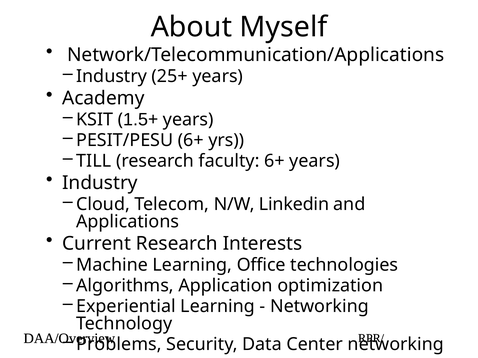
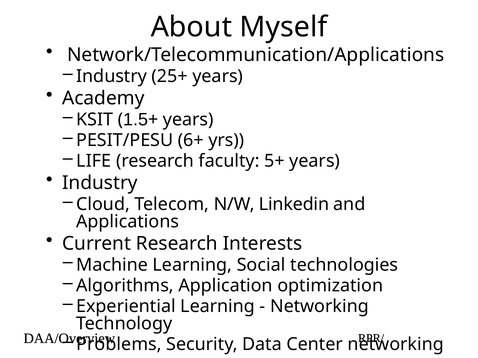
TILL: TILL -> LIFE
faculty 6+: 6+ -> 5+
Office: Office -> Social
